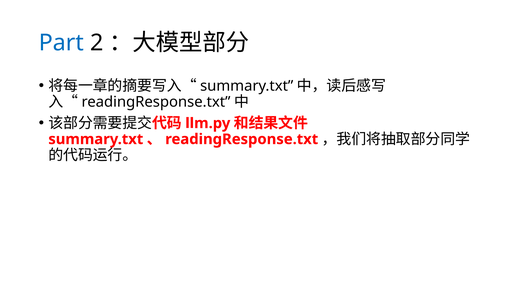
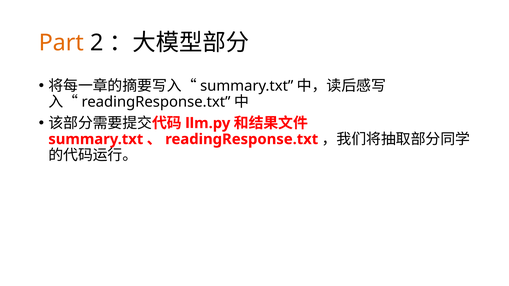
Part colour: blue -> orange
